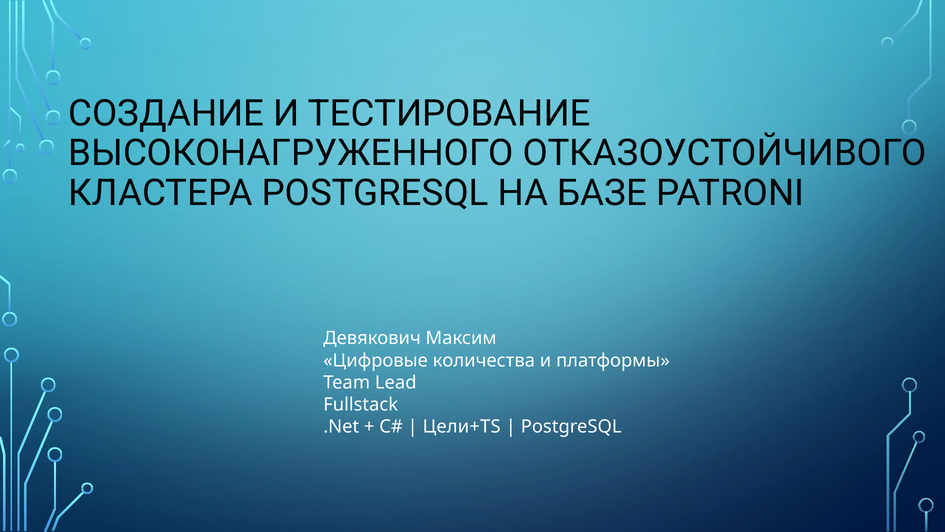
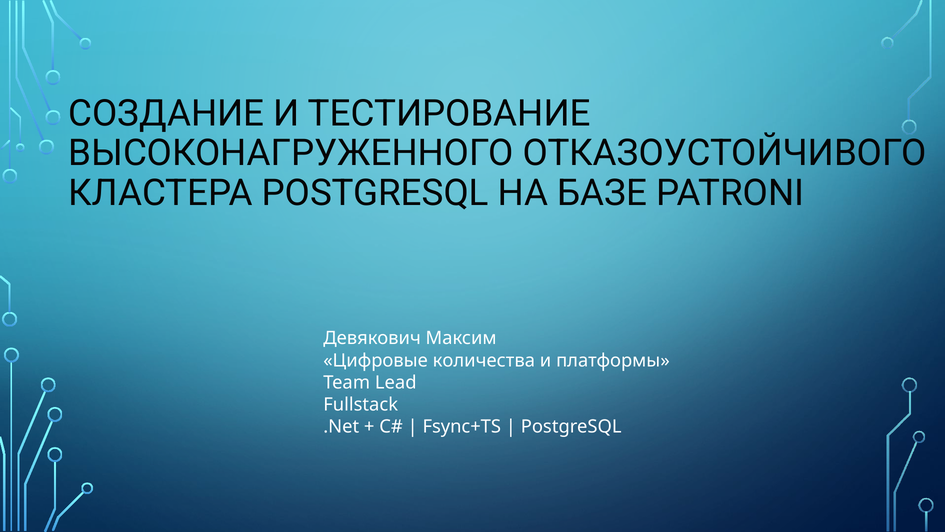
Цели+TS: Цели+TS -> Fsync+TS
